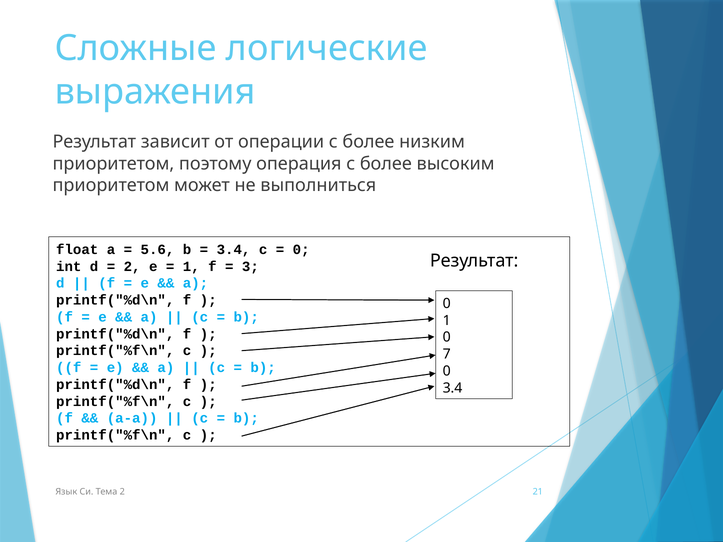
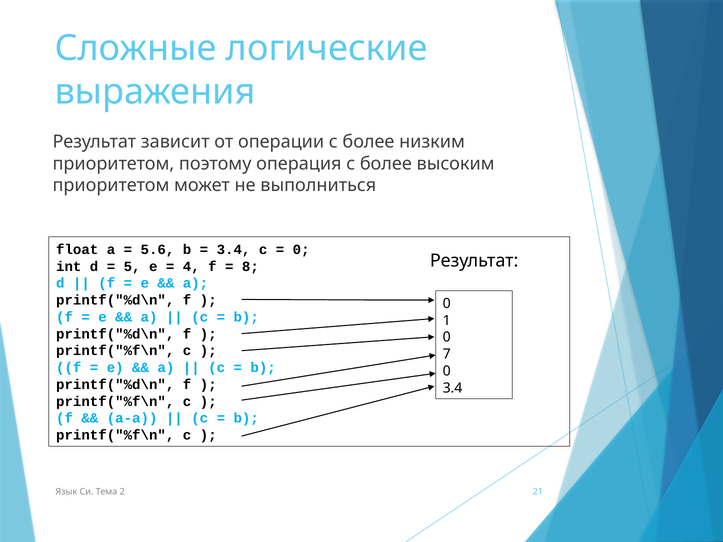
2 at (132, 267): 2 -> 5
1 at (191, 267): 1 -> 4
3: 3 -> 8
